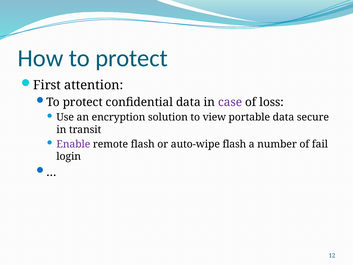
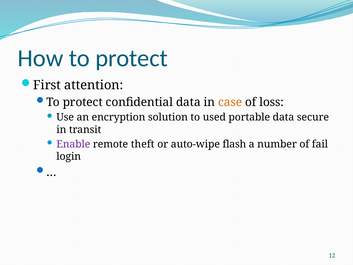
case colour: purple -> orange
view: view -> used
remote flash: flash -> theft
